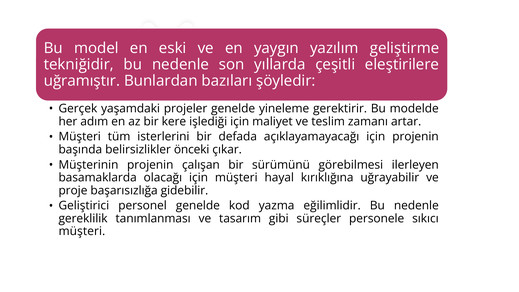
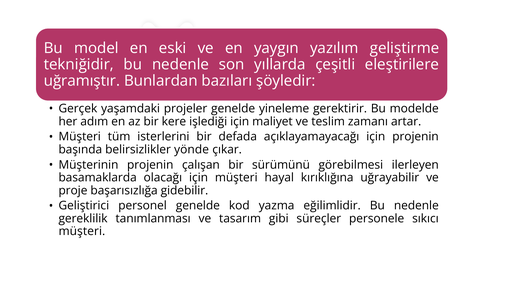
önceki: önceki -> yönde
